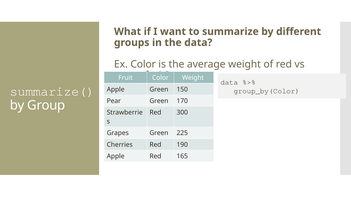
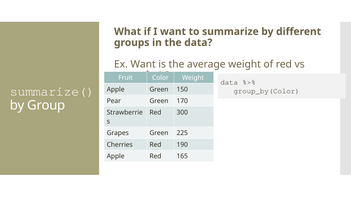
Ex Color: Color -> Want
